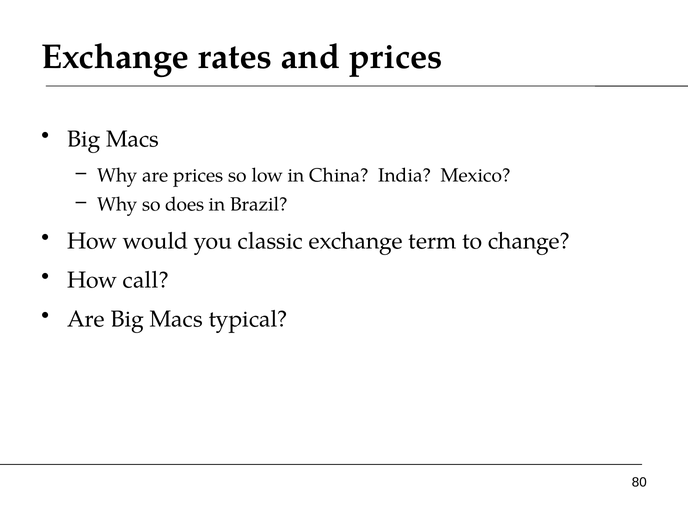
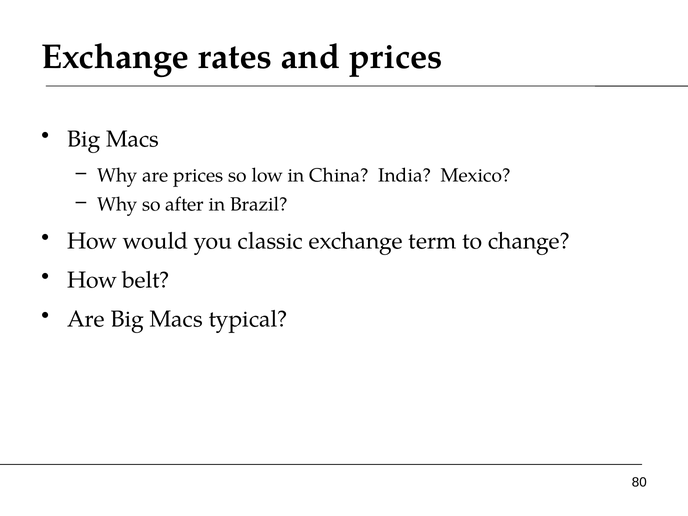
does: does -> after
call: call -> belt
